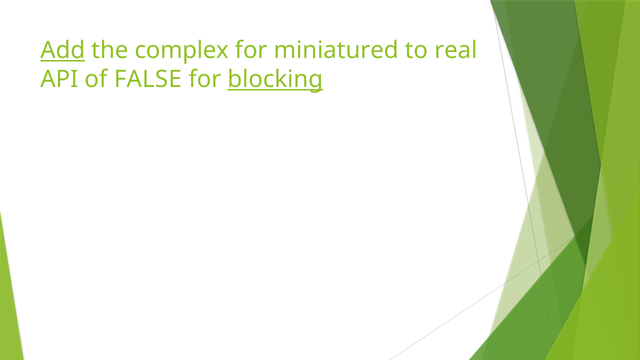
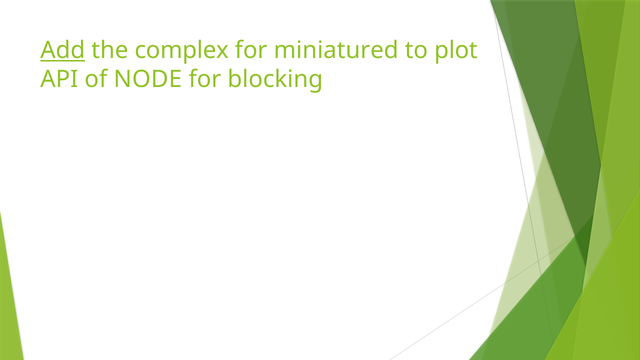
real: real -> plot
FALSE: FALSE -> NODE
blocking underline: present -> none
